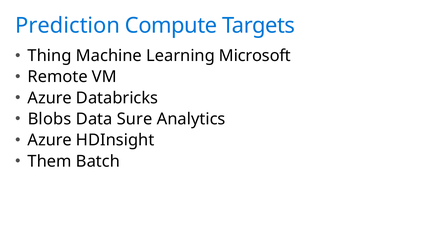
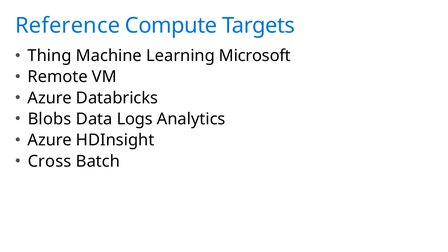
Prediction: Prediction -> Reference
Sure: Sure -> Logs
Them: Them -> Cross
